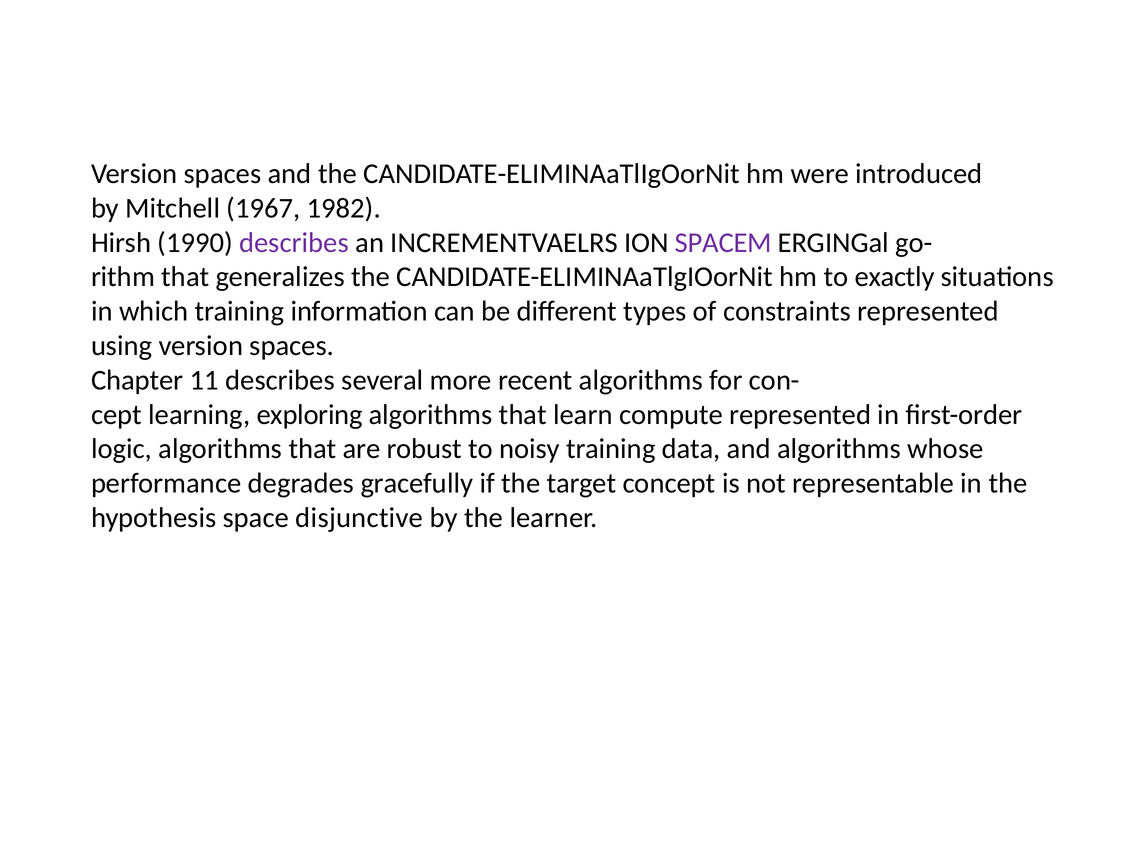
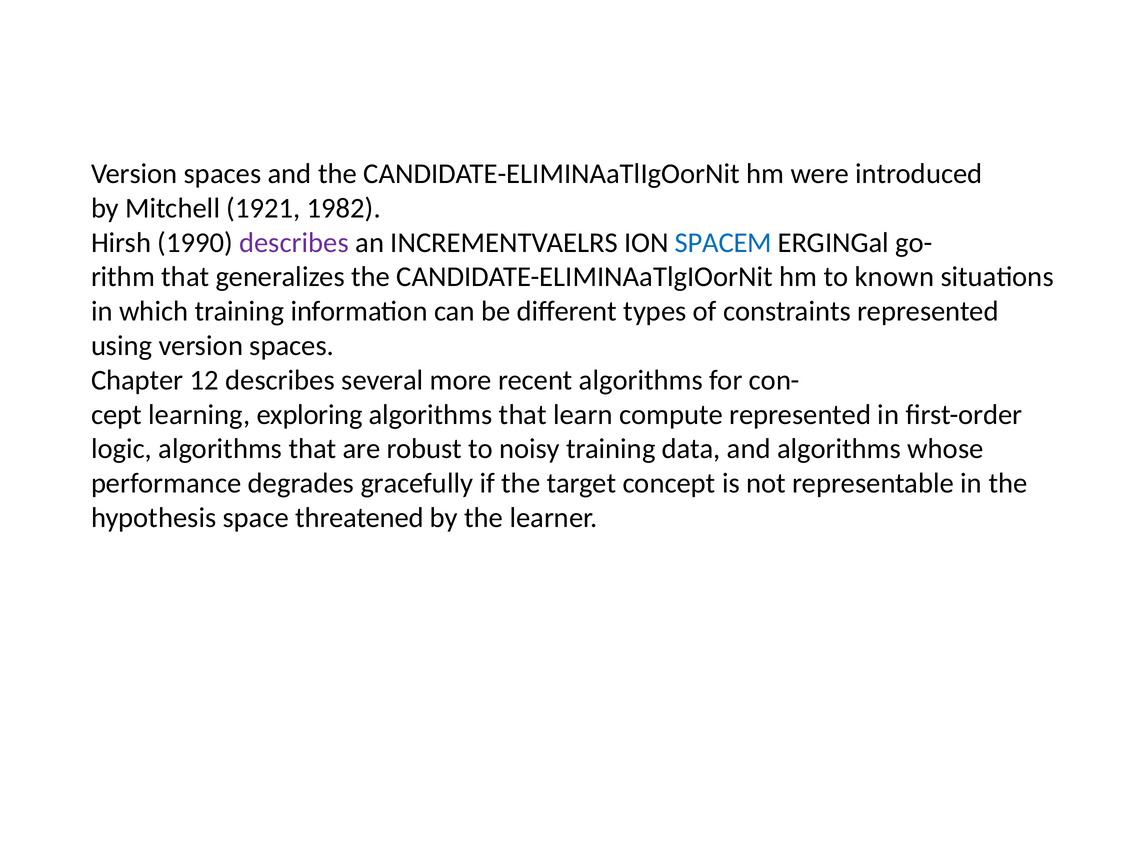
1967: 1967 -> 1921
SPACEM colour: purple -> blue
exactly: exactly -> known
11: 11 -> 12
disjunctive: disjunctive -> threatened
